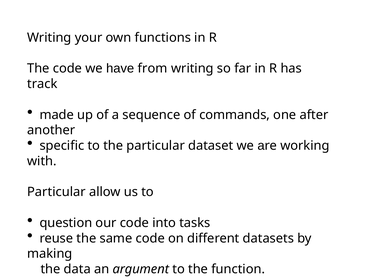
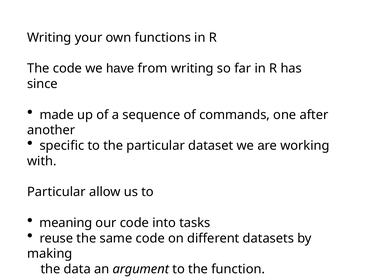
track: track -> since
question: question -> meaning
